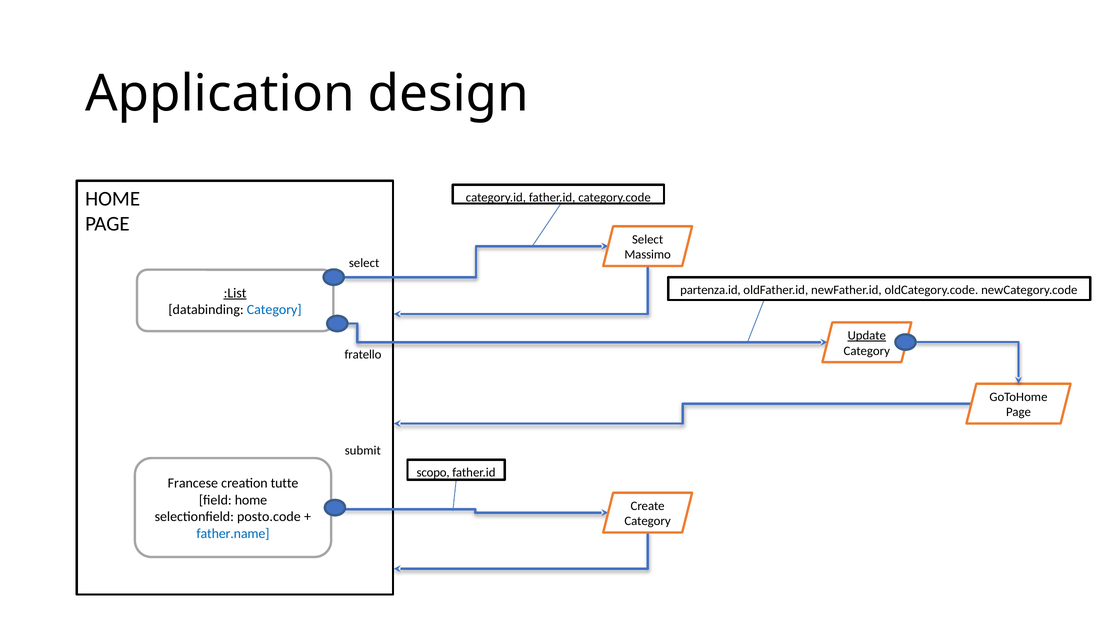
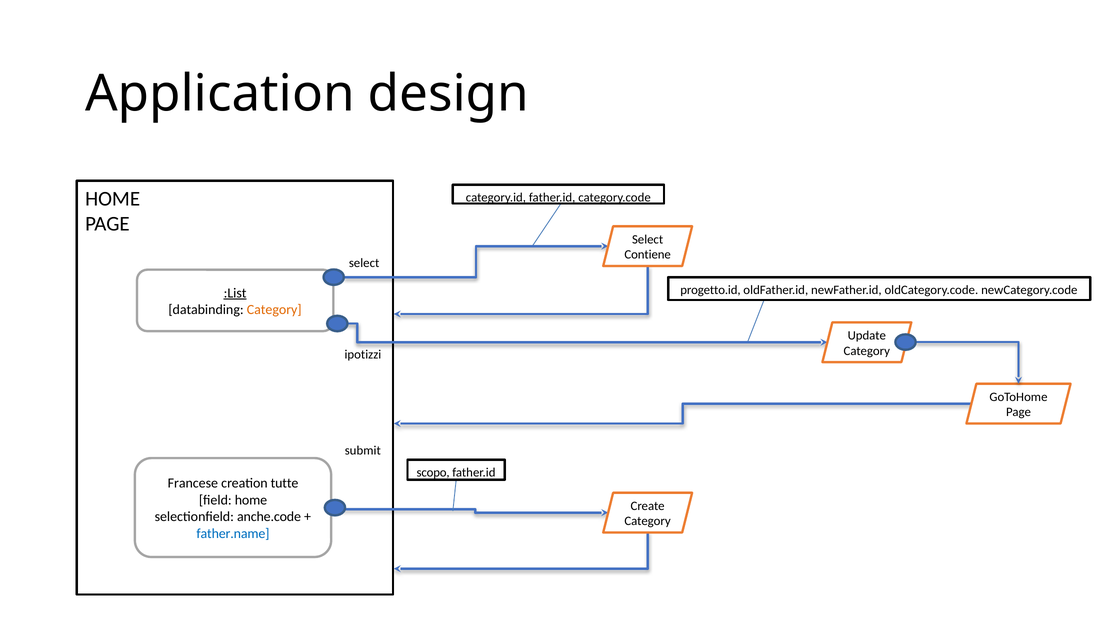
Massimo: Massimo -> Contiene
partenza.id: partenza.id -> progetto.id
Category at (274, 310) colour: blue -> orange
Update underline: present -> none
fratello: fratello -> ipotizzi
posto.code: posto.code -> anche.code
